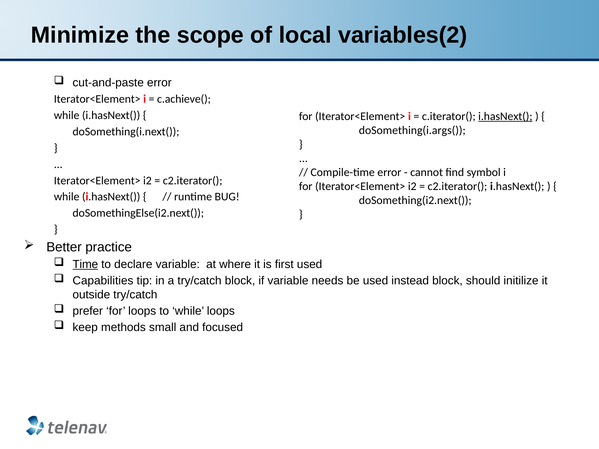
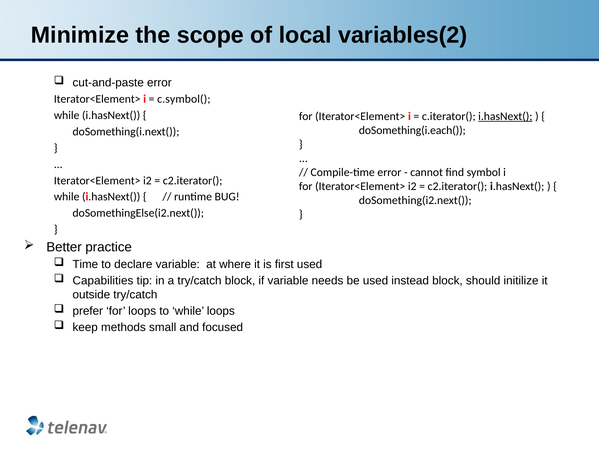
c.achieve(: c.achieve( -> c.symbol(
doSomething(i.args(: doSomething(i.args( -> doSomething(i.each(
Time underline: present -> none
